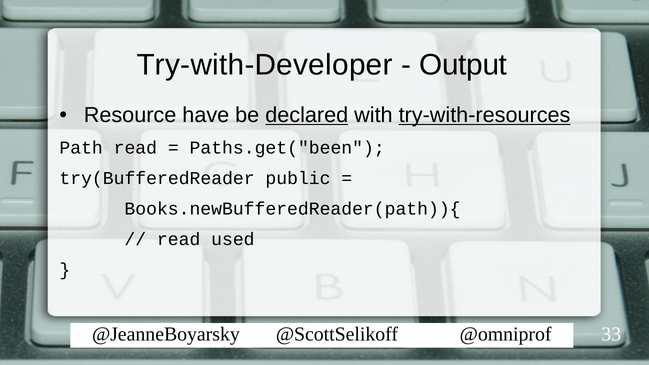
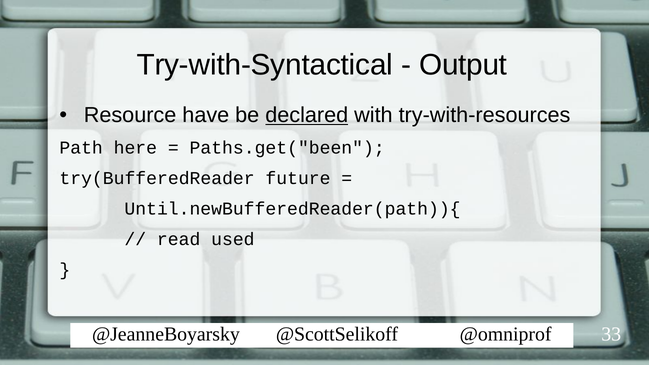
Try-with-Developer: Try-with-Developer -> Try-with-Syntactical
try-with-resources underline: present -> none
Path read: read -> here
public: public -> future
Books.newBufferedReader(path)){: Books.newBufferedReader(path)){ -> Until.newBufferedReader(path)){
